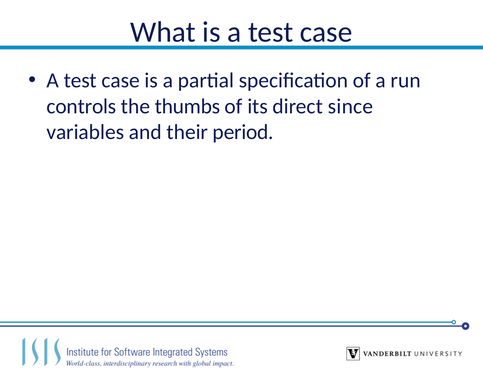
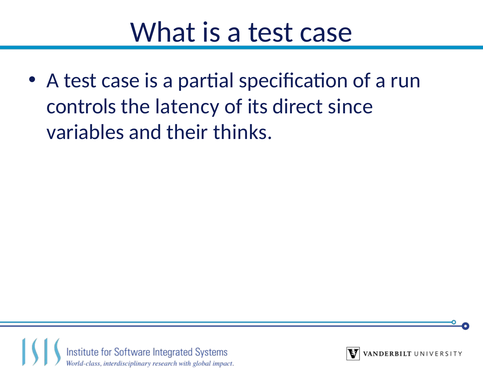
thumbs: thumbs -> latency
period: period -> thinks
